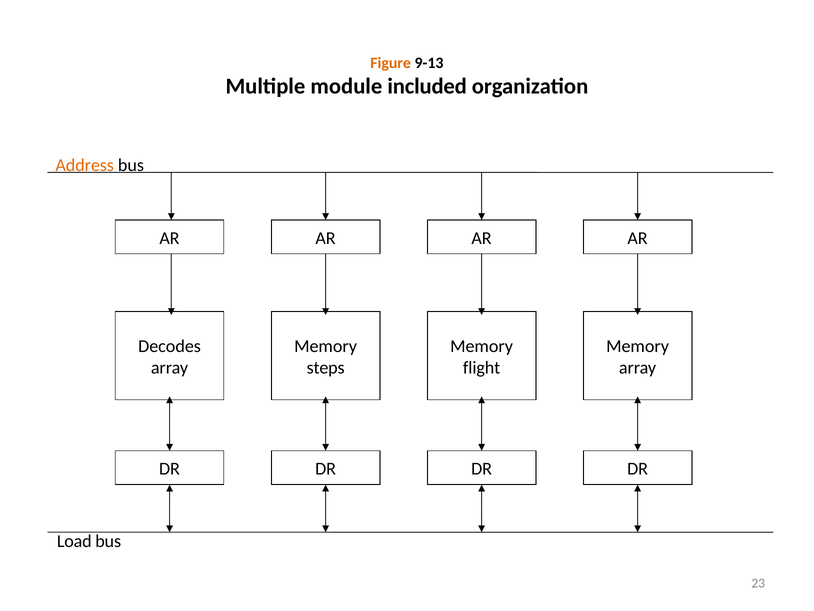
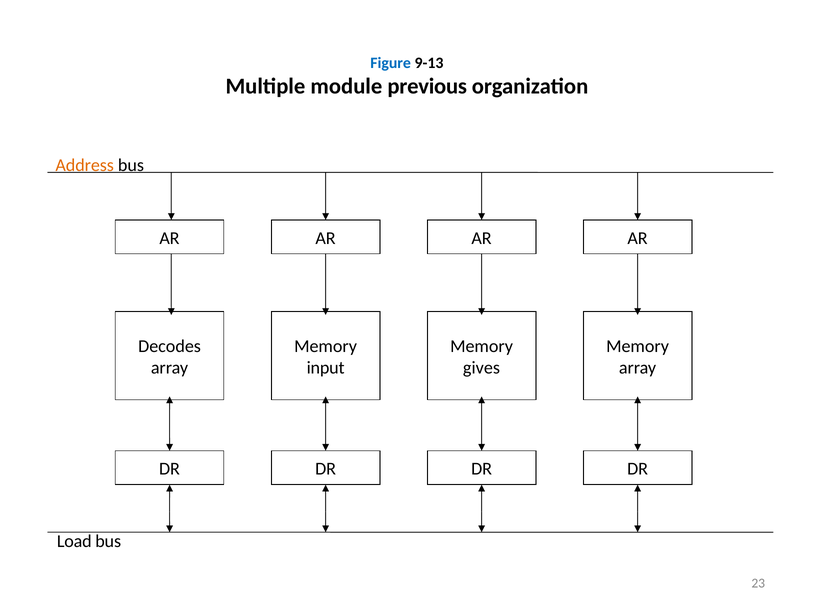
Figure colour: orange -> blue
included: included -> previous
steps: steps -> input
flight: flight -> gives
